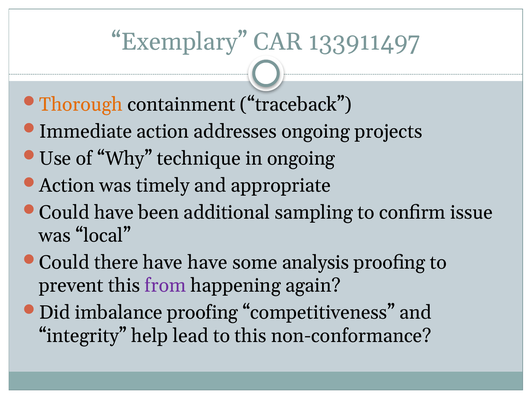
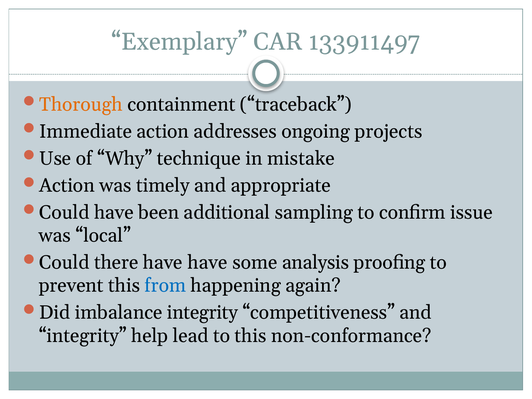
in ongoing: ongoing -> mistake
from colour: purple -> blue
imbalance proofing: proofing -> integrity
